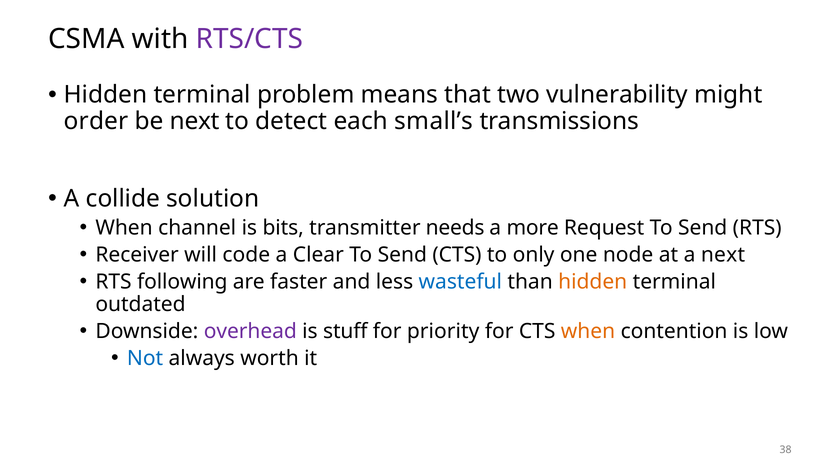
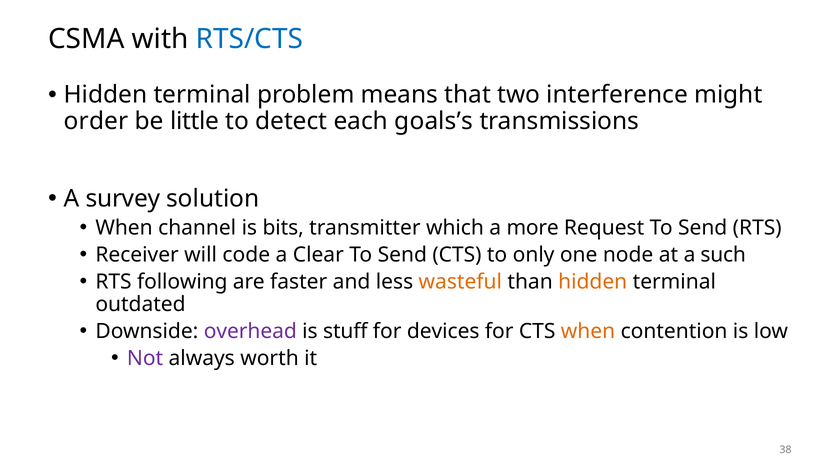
RTS/CTS colour: purple -> blue
vulnerability: vulnerability -> interference
be next: next -> little
small’s: small’s -> goals’s
collide: collide -> survey
needs: needs -> which
a next: next -> such
wasteful colour: blue -> orange
priority: priority -> devices
Not colour: blue -> purple
